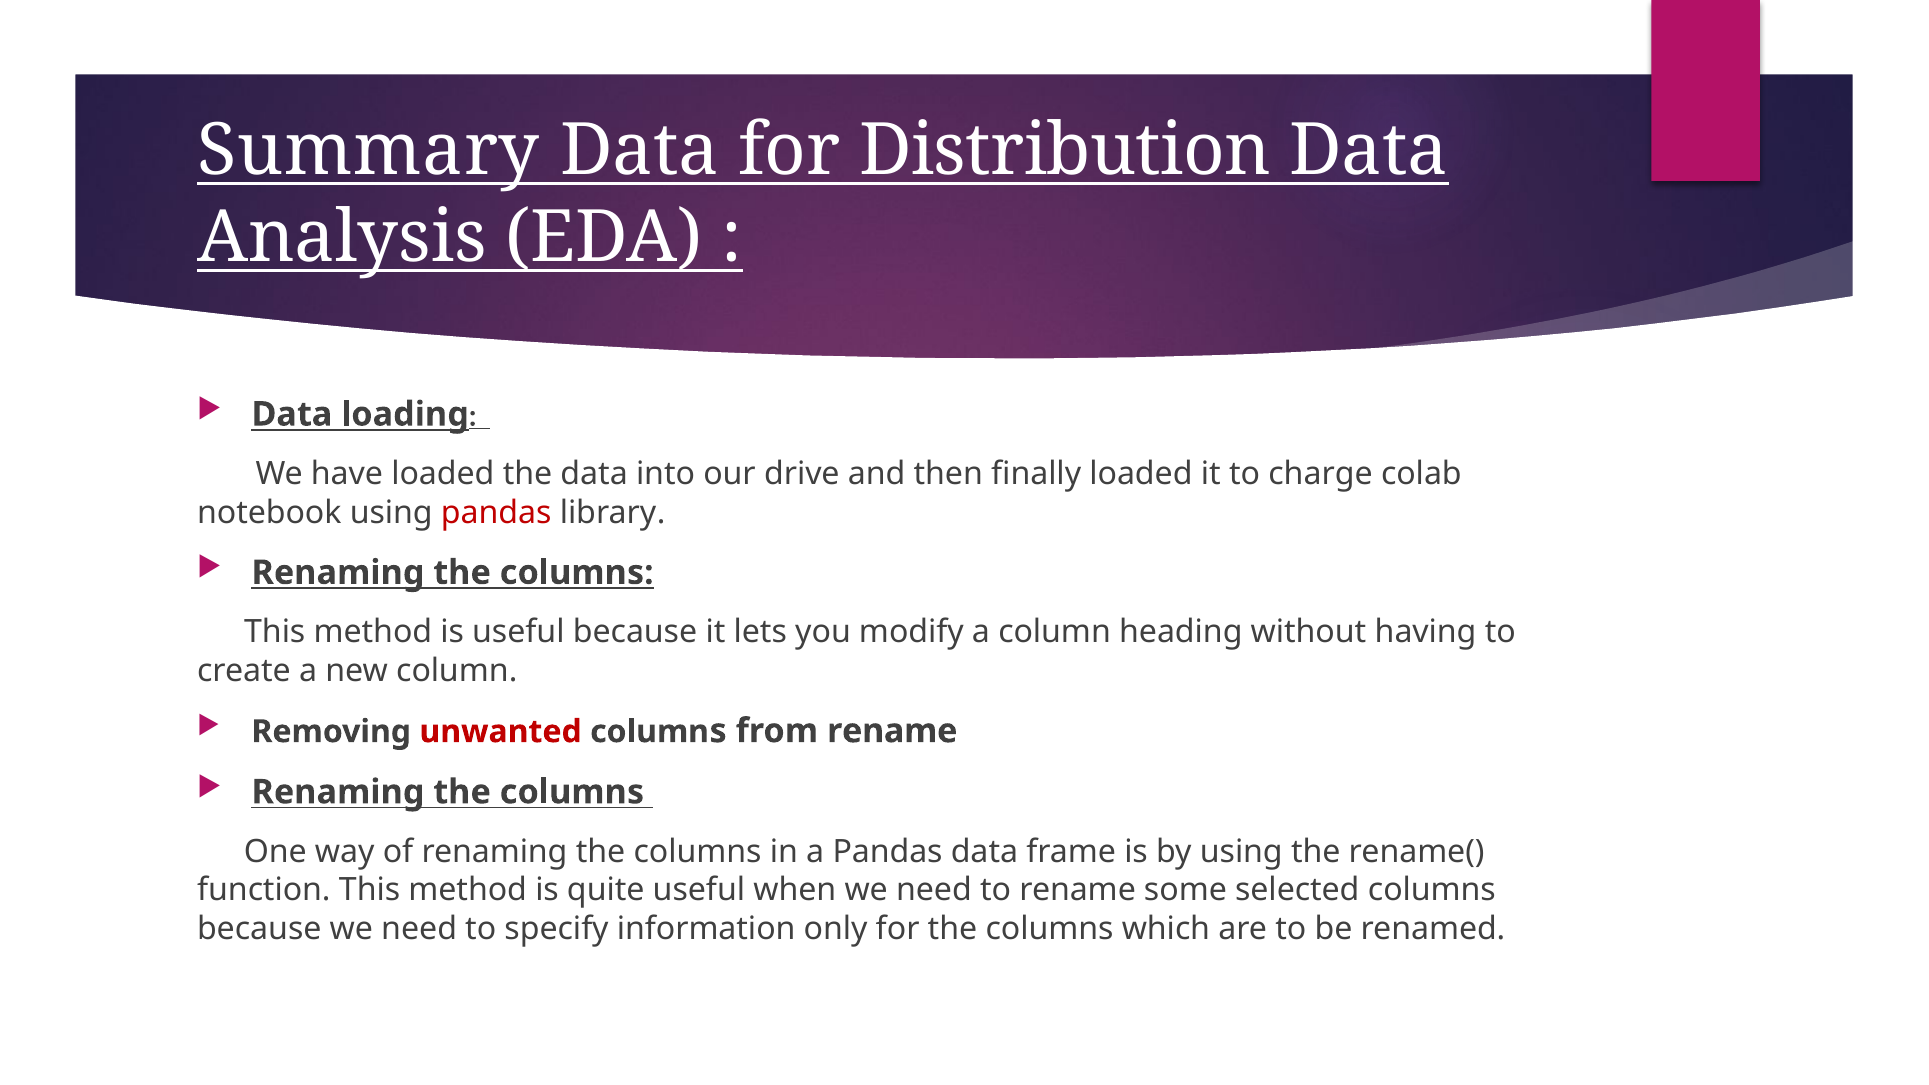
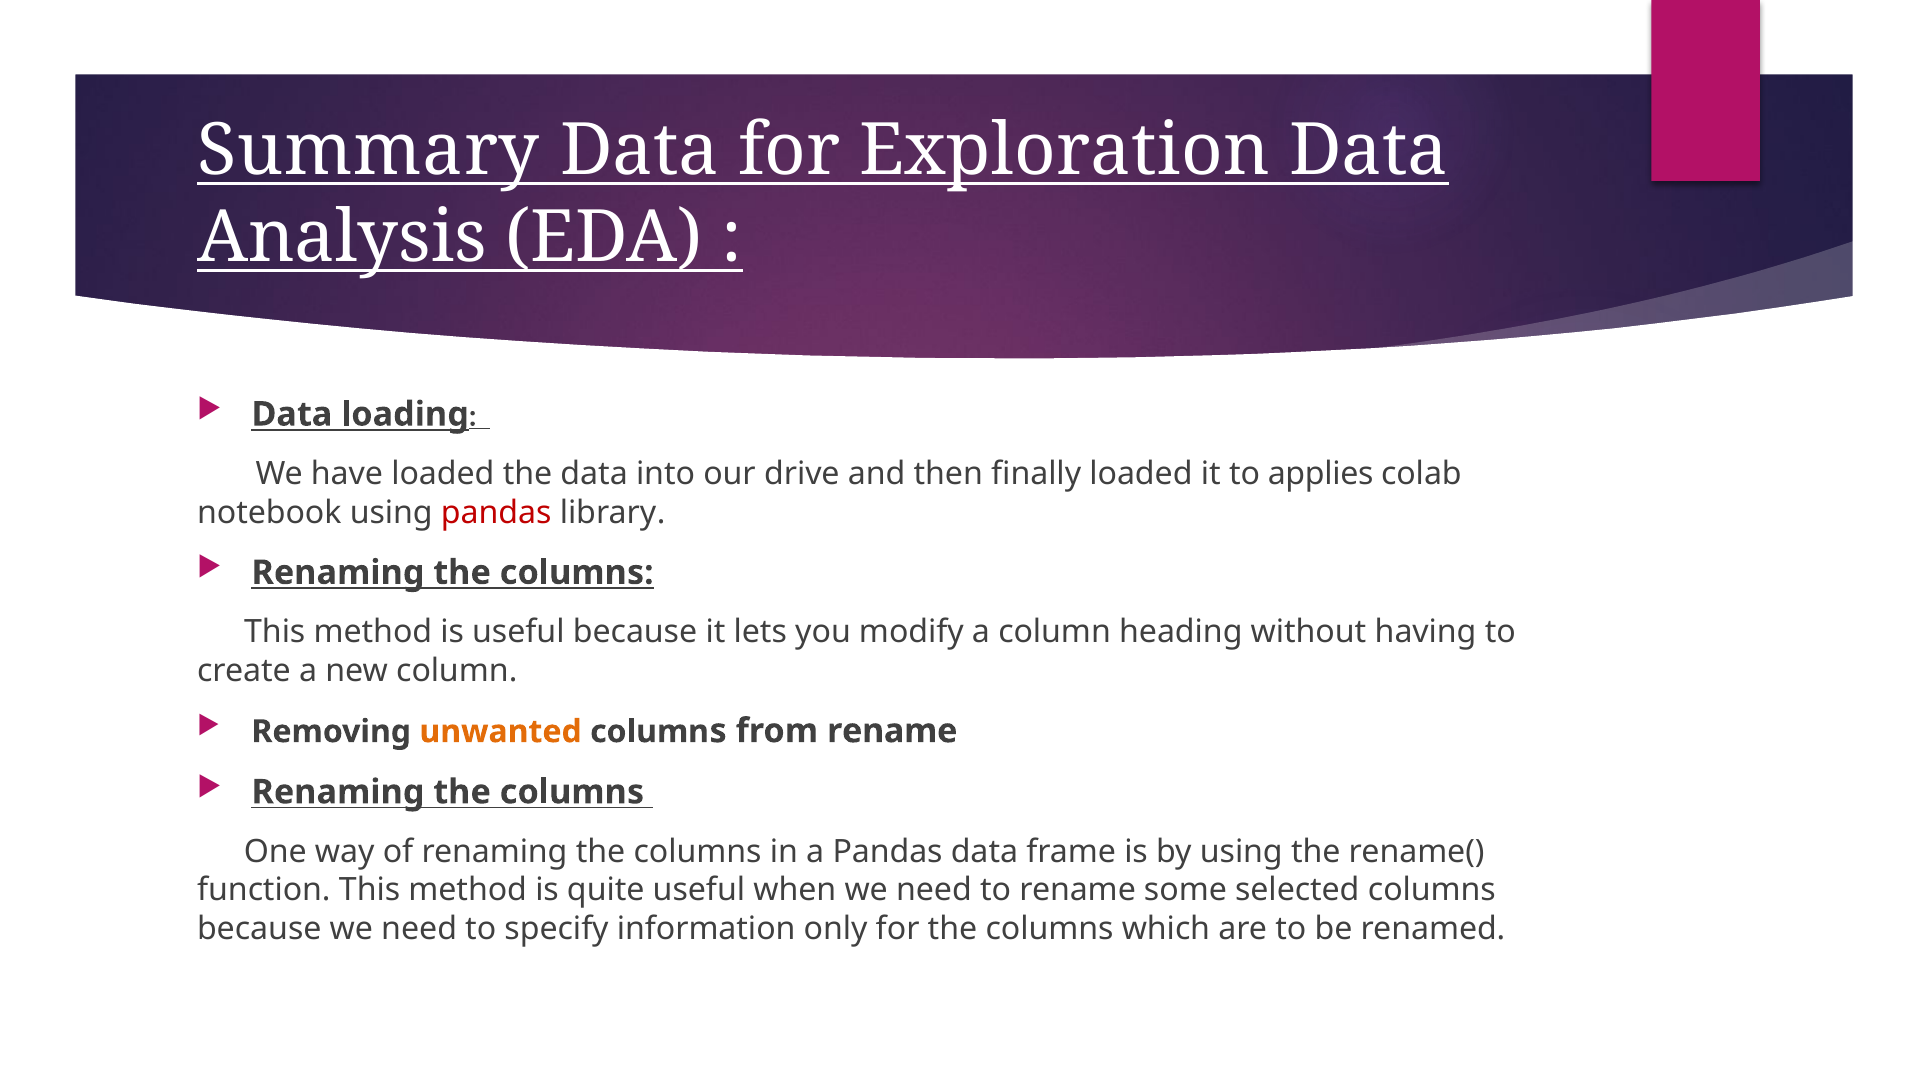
Distribution: Distribution -> Exploration
charge: charge -> applies
unwanted colour: red -> orange
